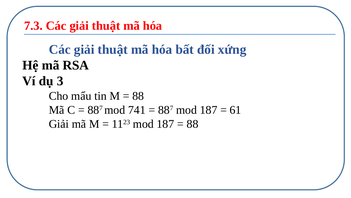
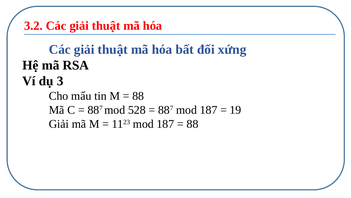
7.3: 7.3 -> 3.2
741: 741 -> 528
61: 61 -> 19
